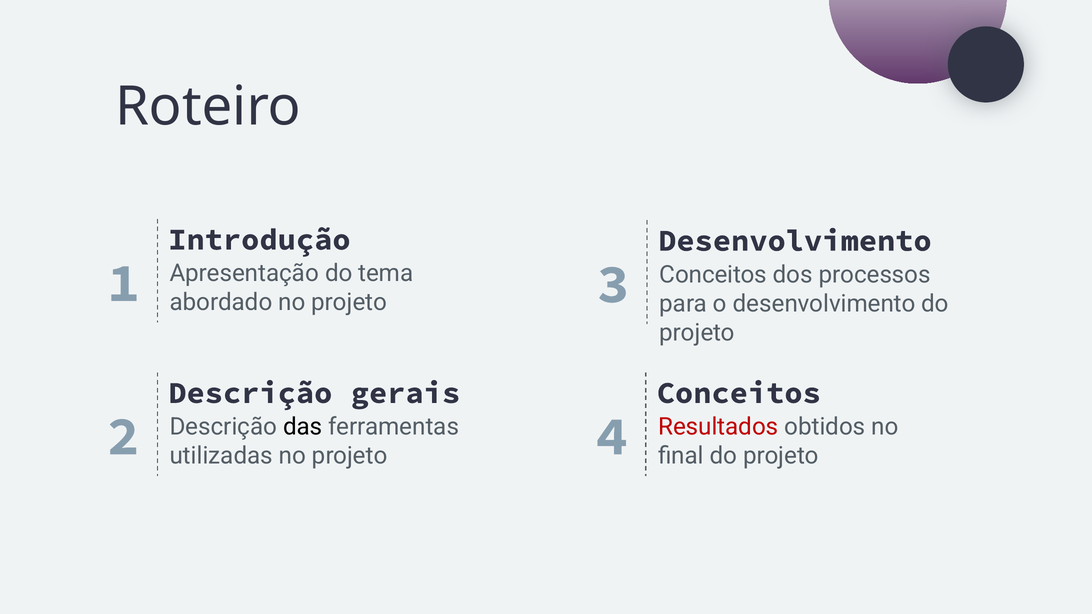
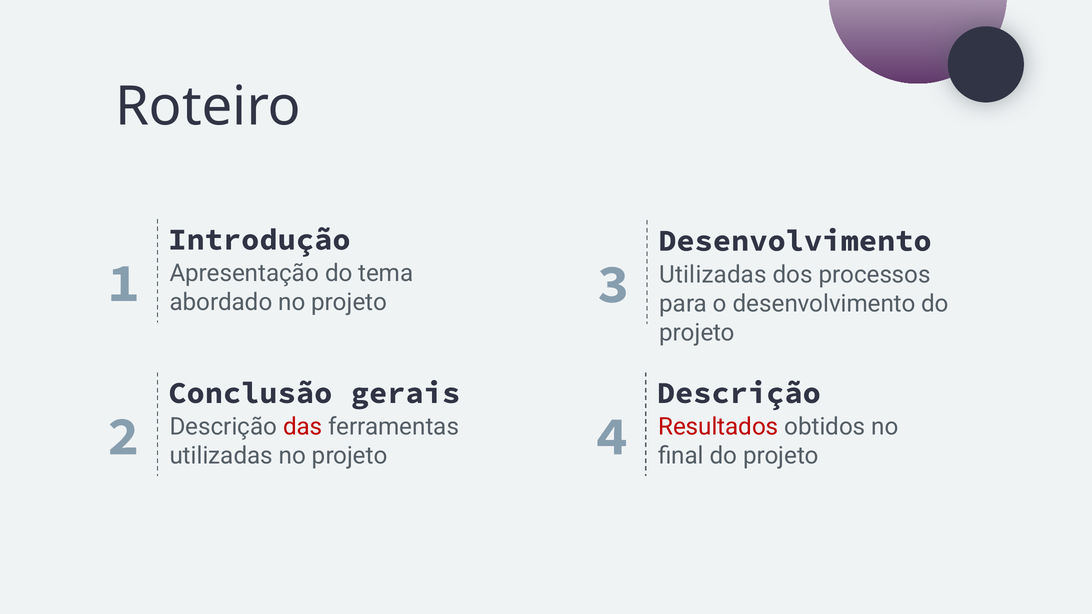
Conceitos at (713, 275): Conceitos -> Utilizadas
Descrição at (250, 393): Descrição -> Conclusão
Conceitos at (739, 393): Conceitos -> Descrição
das colour: black -> red
